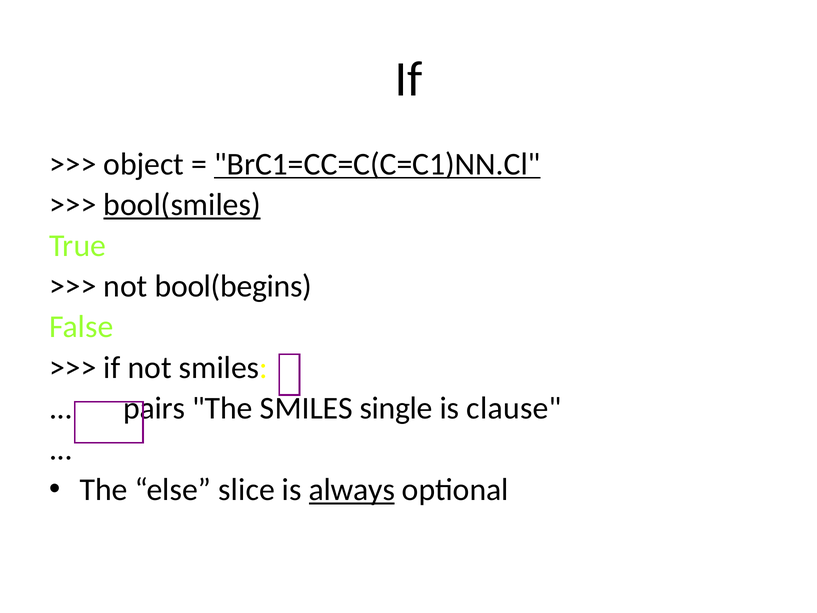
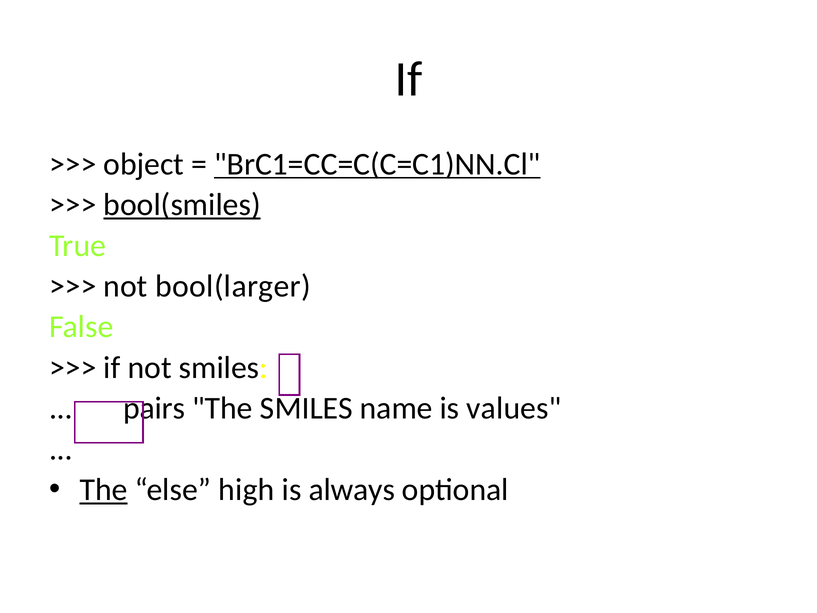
bool(begins: bool(begins -> bool(larger
single: single -> name
clause: clause -> values
The at (104, 490) underline: none -> present
slice: slice -> high
always underline: present -> none
